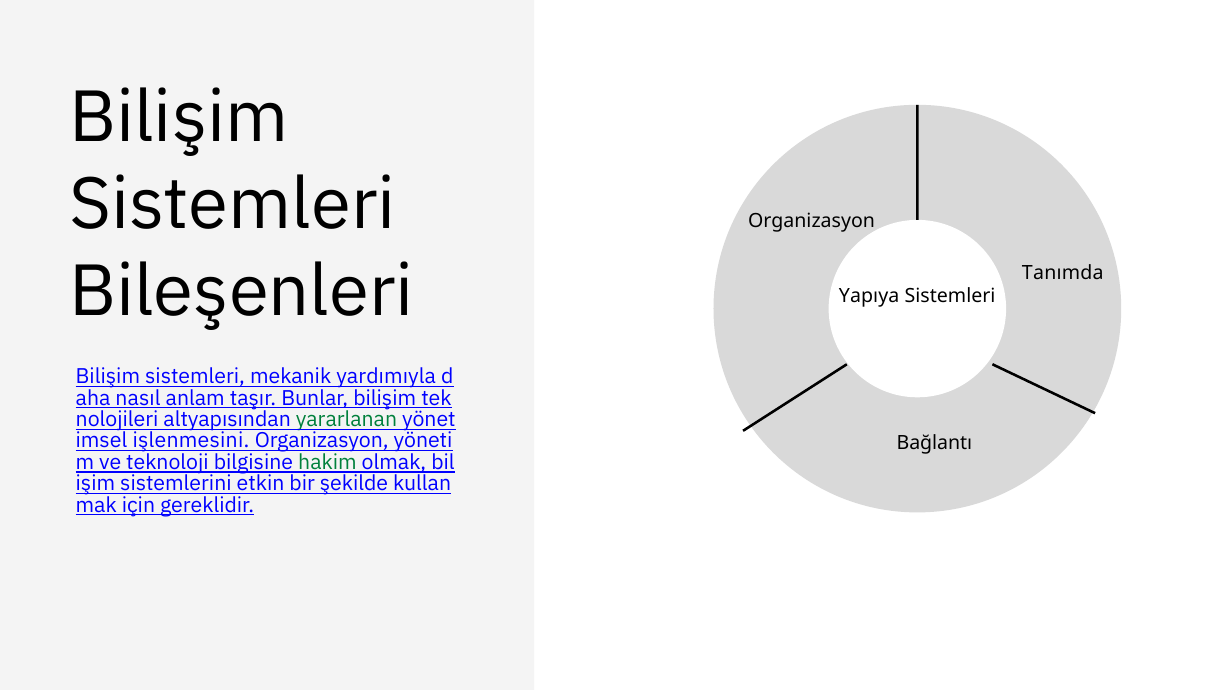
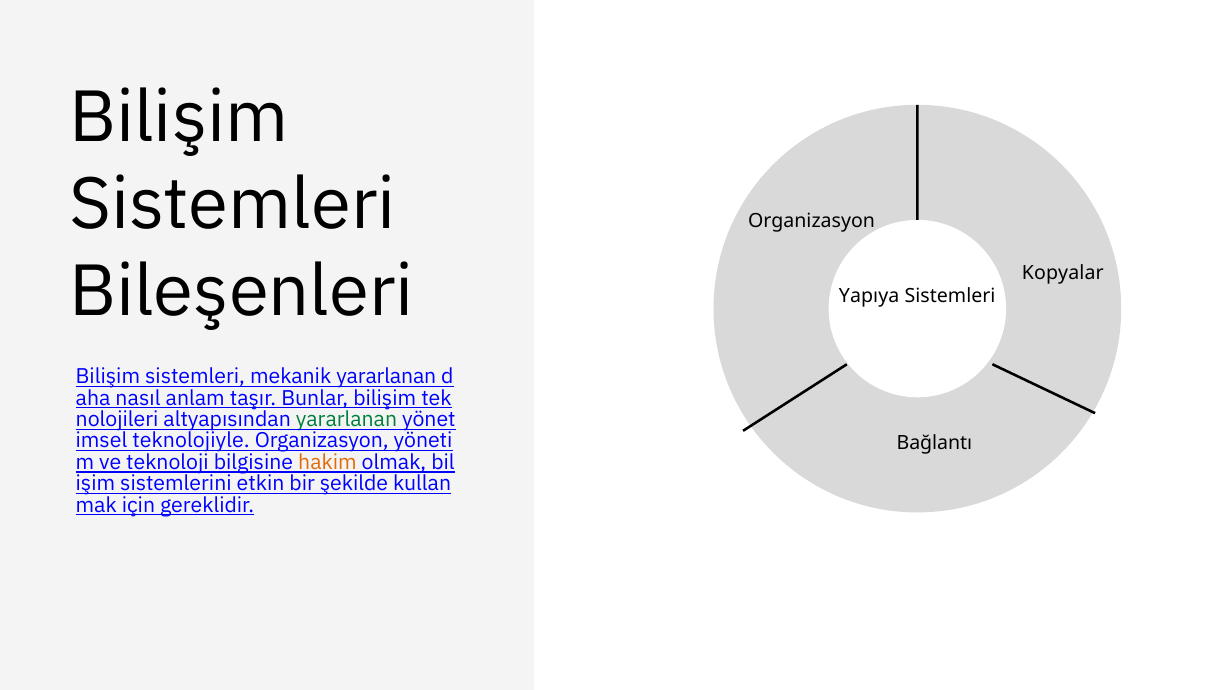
Tanımda: Tanımda -> Kopyalar
mekanik yardımıyla: yardımıyla -> yararlanan
işlenmesini: işlenmesini -> teknolojiyle
hakim colour: green -> orange
